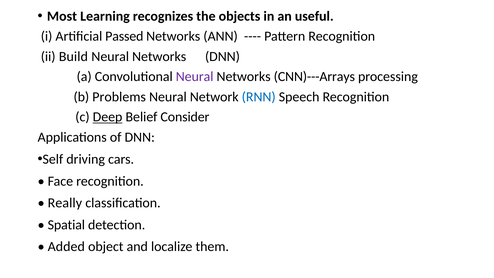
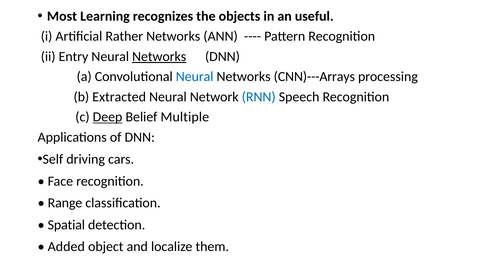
Passed: Passed -> Rather
Build: Build -> Entry
Networks at (159, 57) underline: none -> present
Neural at (195, 77) colour: purple -> blue
Problems: Problems -> Extracted
Consider: Consider -> Multiple
Really: Really -> Range
